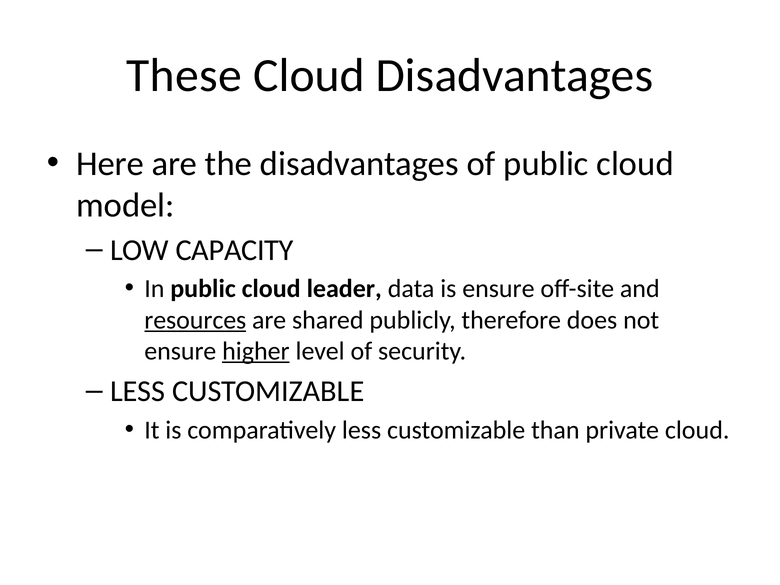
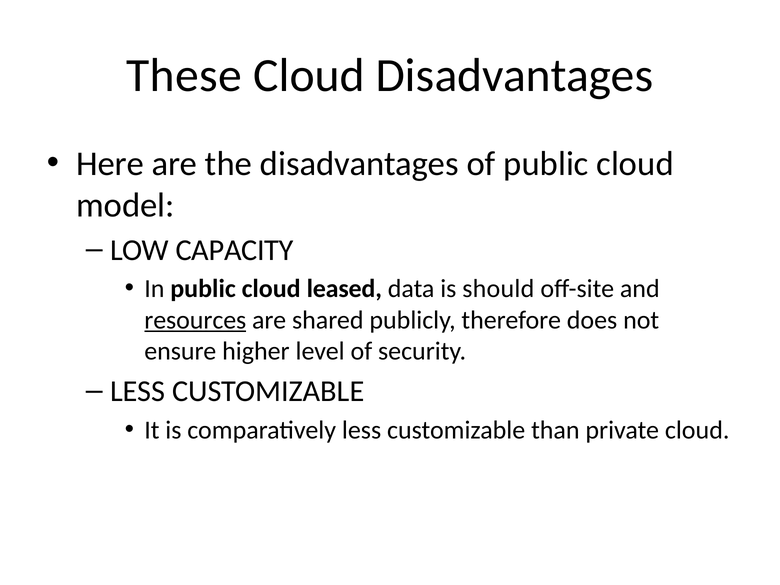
leader: leader -> leased
is ensure: ensure -> should
higher underline: present -> none
